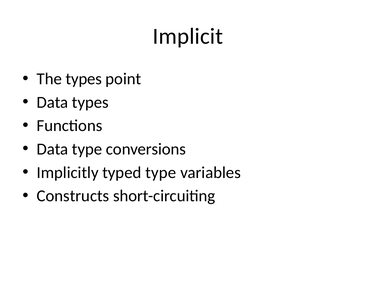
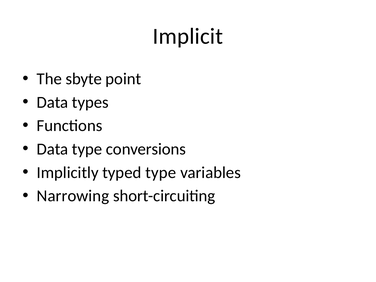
The types: types -> sbyte
Constructs: Constructs -> Narrowing
